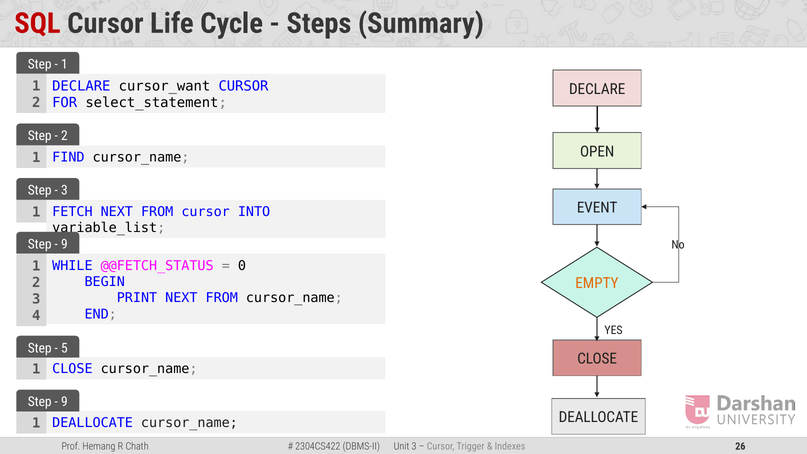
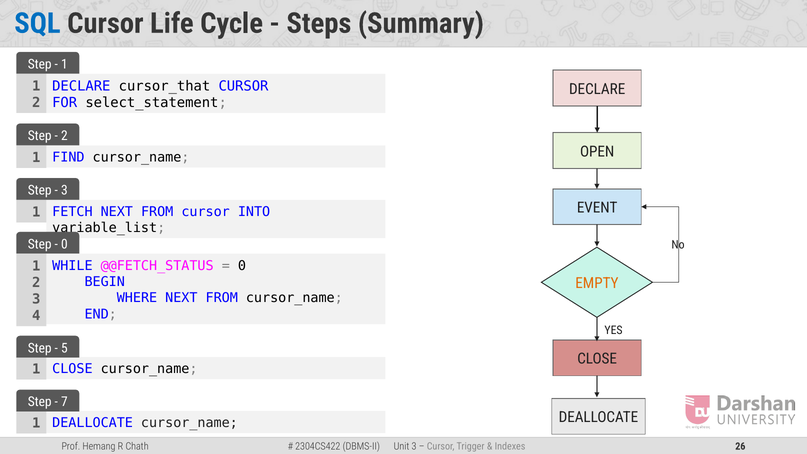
SQL colour: red -> blue
cursor_want: cursor_want -> cursor_that
9 at (64, 244): 9 -> 0
PRINT: PRINT -> WHERE
9 at (64, 402): 9 -> 7
